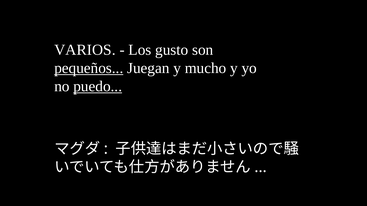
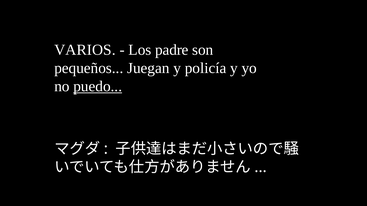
gusto: gusto -> padre
pequeños underline: present -> none
mucho: mucho -> policía
